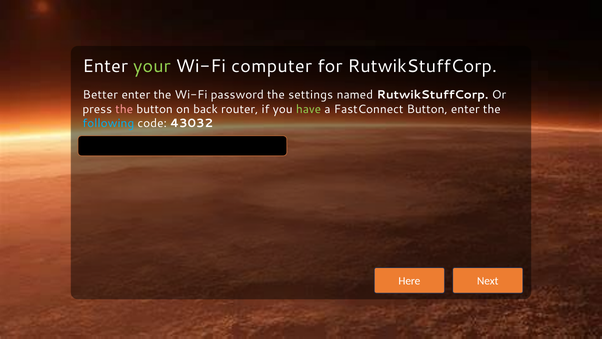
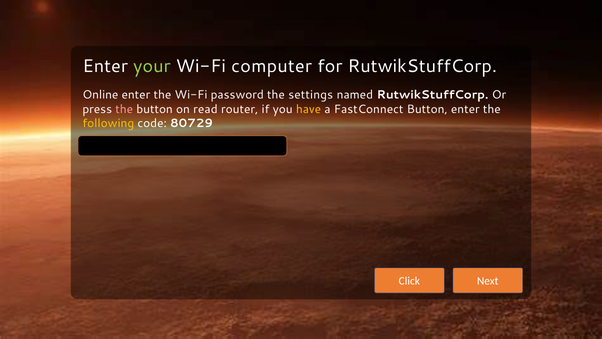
Better: Better -> Online
back: back -> read
have colour: light green -> yellow
following colour: light blue -> yellow
43032: 43032 -> 80729
Here: Here -> Click
